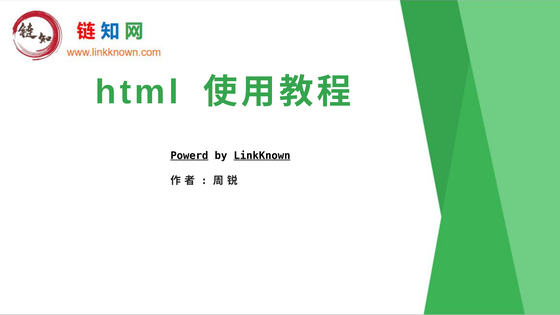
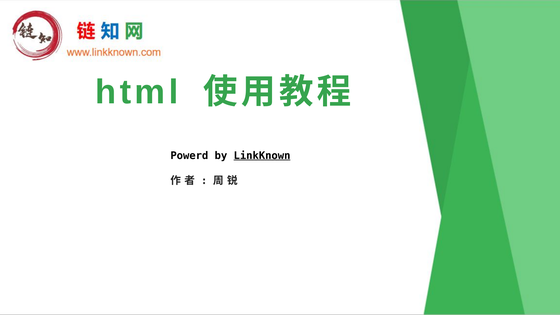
Powerd underline: present -> none
